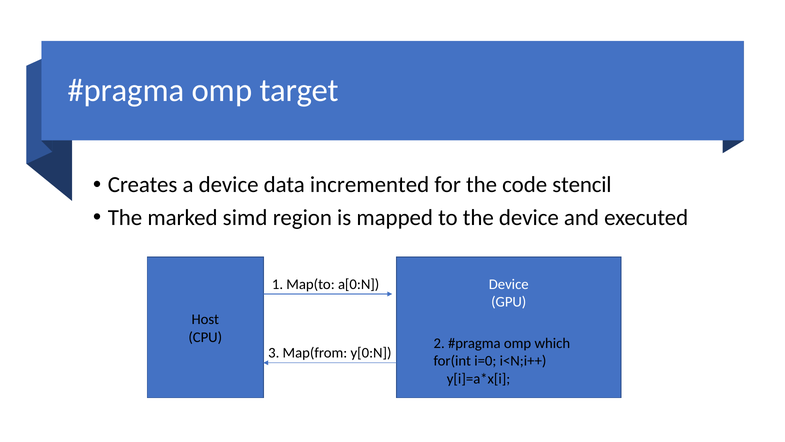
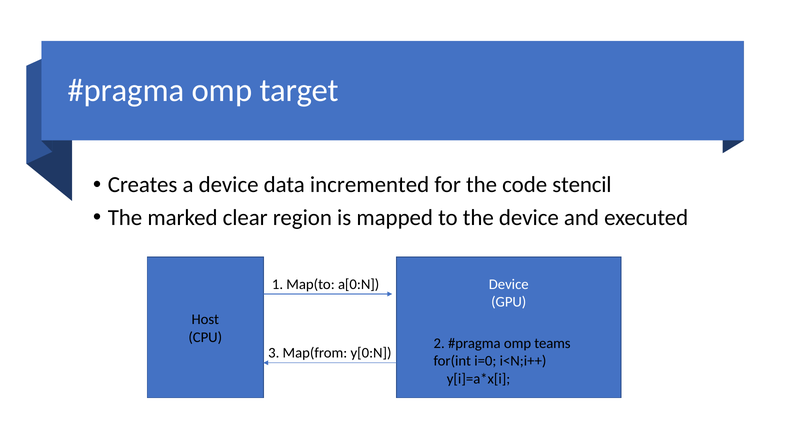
simd: simd -> clear
which: which -> teams
